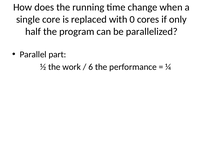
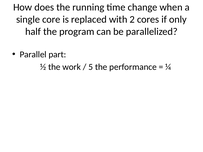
0: 0 -> 2
6: 6 -> 5
